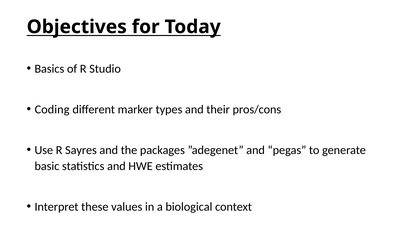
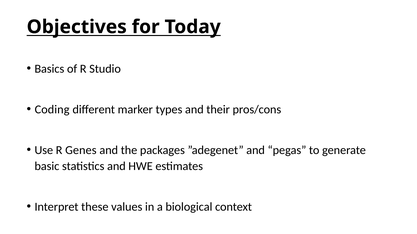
Sayres: Sayres -> Genes
